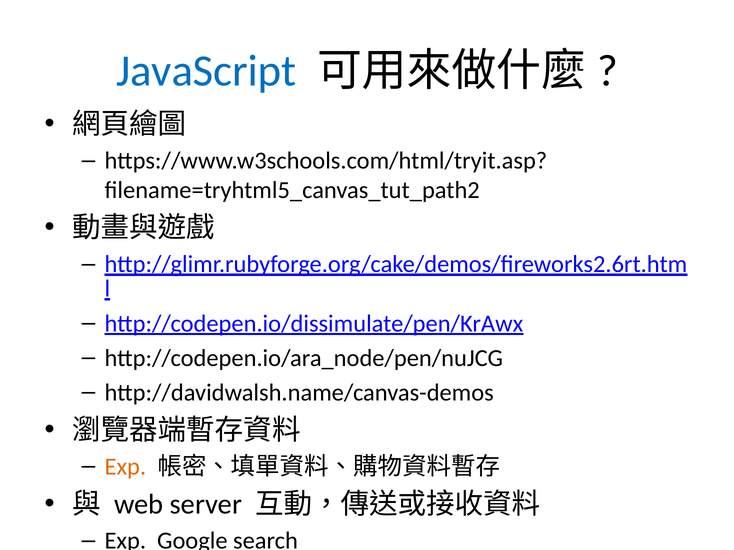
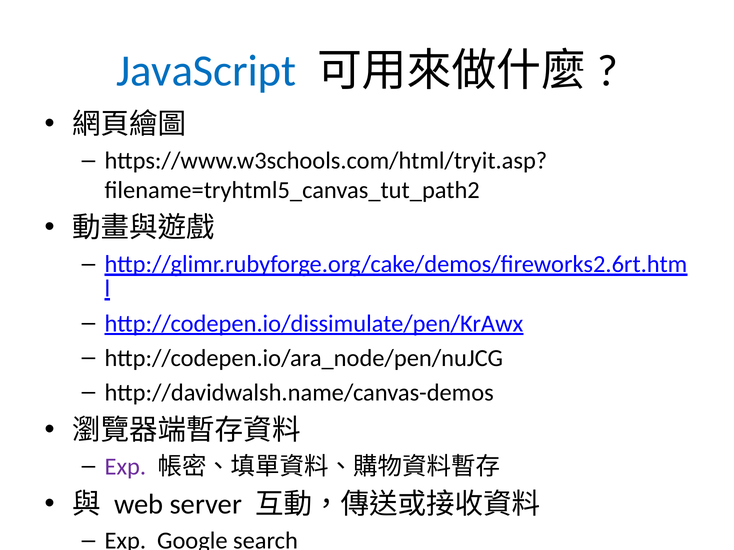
Exp at (125, 467) colour: orange -> purple
